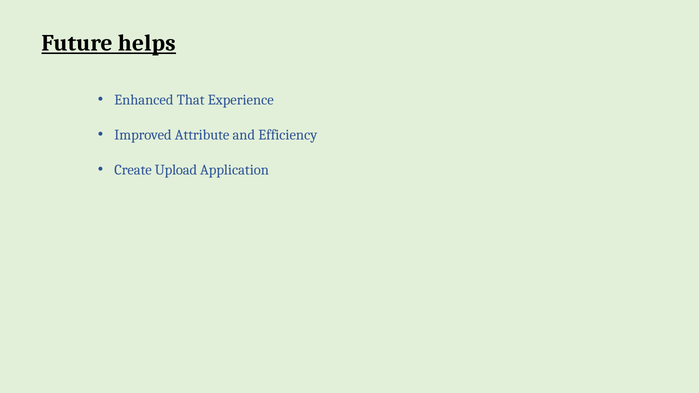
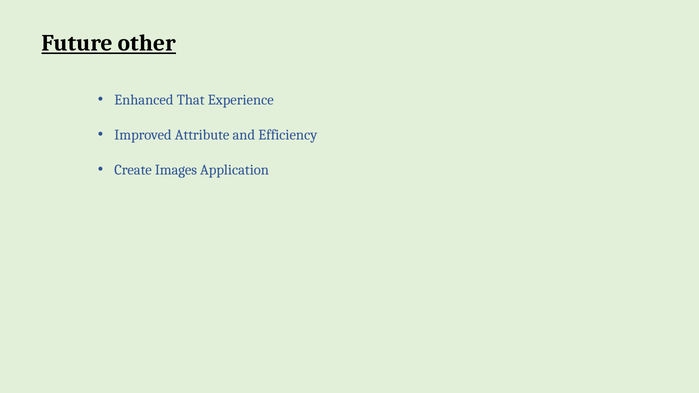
helps: helps -> other
Upload: Upload -> Images
